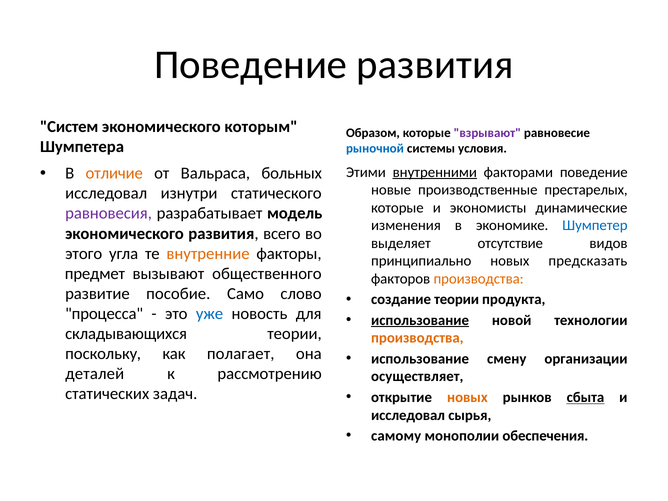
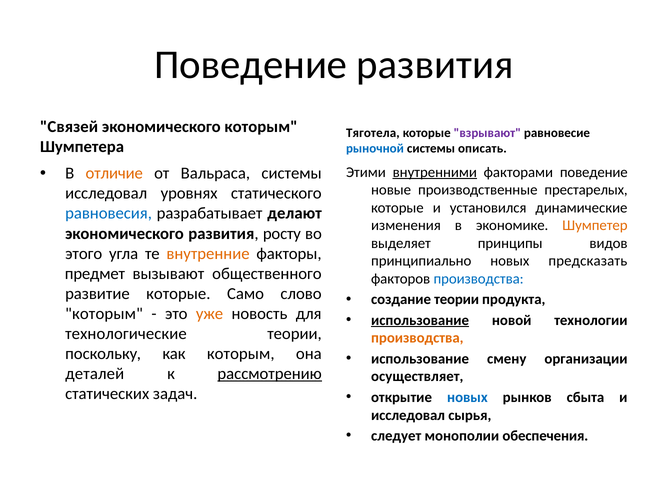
Систем: Систем -> Связей
Образом: Образом -> Тяготела
условия: условия -> описать
Вальраса больных: больных -> системы
изнутри: изнутри -> уровнях
экономисты: экономисты -> установился
равновесия colour: purple -> blue
модель: модель -> делают
Шумпетер colour: blue -> orange
всего: всего -> росту
отсутствие: отсутствие -> принципы
производства at (479, 279) colour: orange -> blue
развитие пособие: пособие -> которые
процесса at (104, 314): процесса -> которым
уже colour: blue -> orange
складывающихся: складывающихся -> технологические
как полагает: полагает -> которым
рассмотрению underline: none -> present
новых at (467, 397) colour: orange -> blue
сбыта underline: present -> none
самому: самому -> следует
